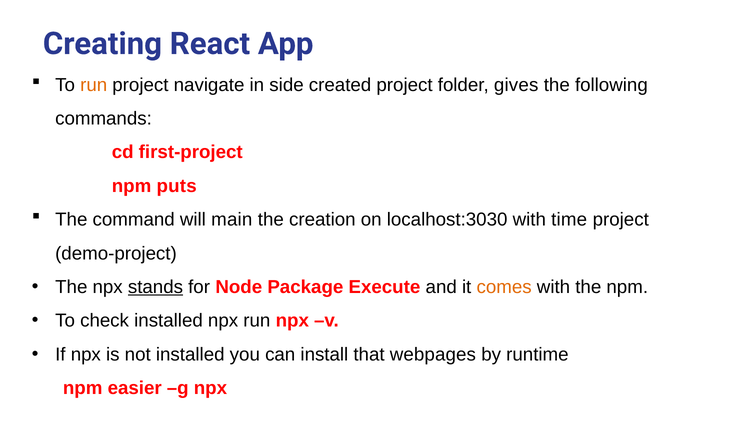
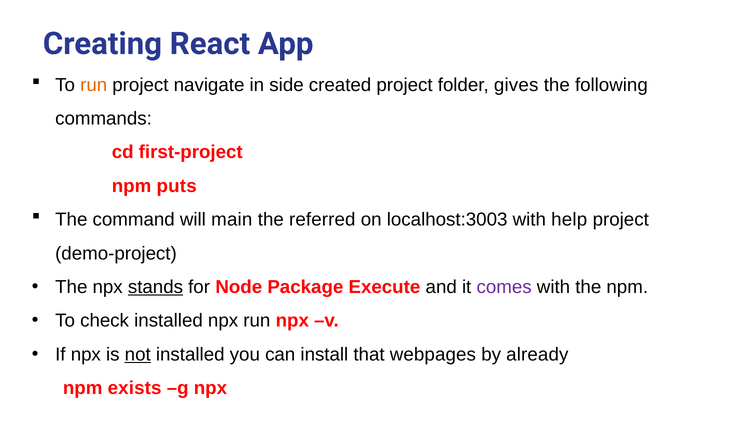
creation: creation -> referred
localhost:3030: localhost:3030 -> localhost:3003
time: time -> help
comes colour: orange -> purple
not underline: none -> present
runtime: runtime -> already
easier: easier -> exists
